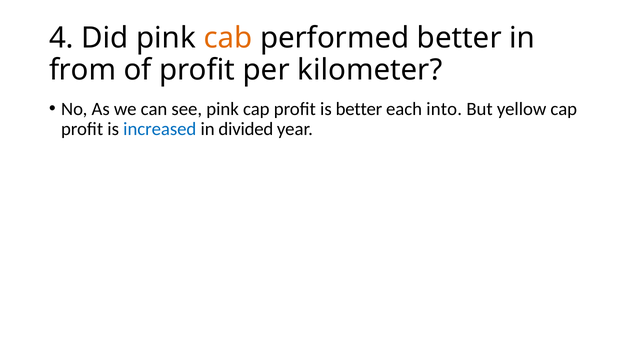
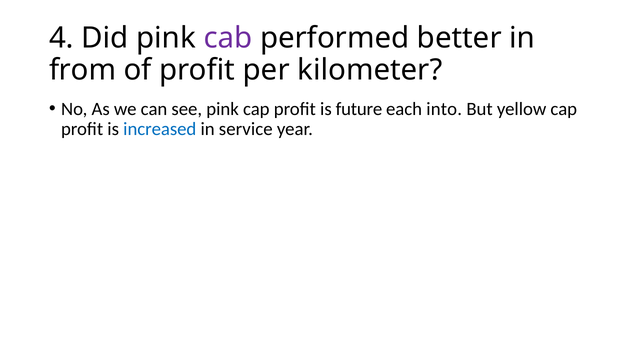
cab colour: orange -> purple
is better: better -> future
divided: divided -> service
